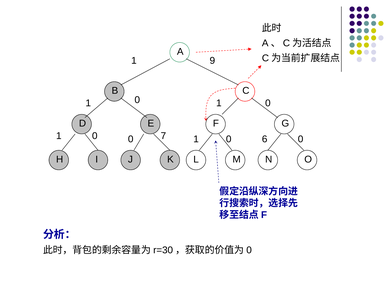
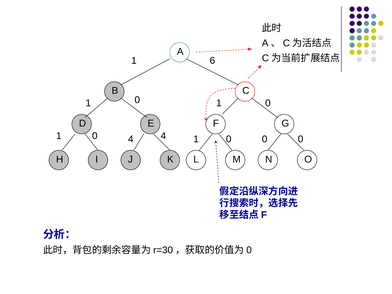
9: 9 -> 6
1 0: 0 -> 4
0 7: 7 -> 4
1 6: 6 -> 0
